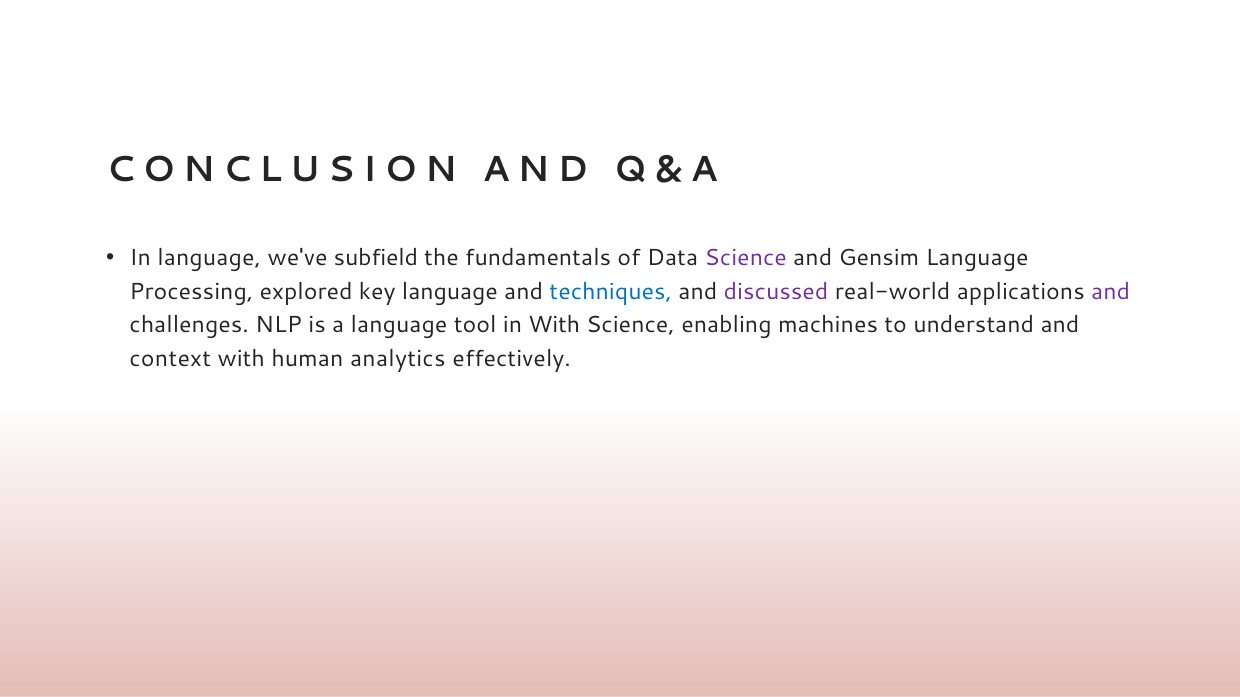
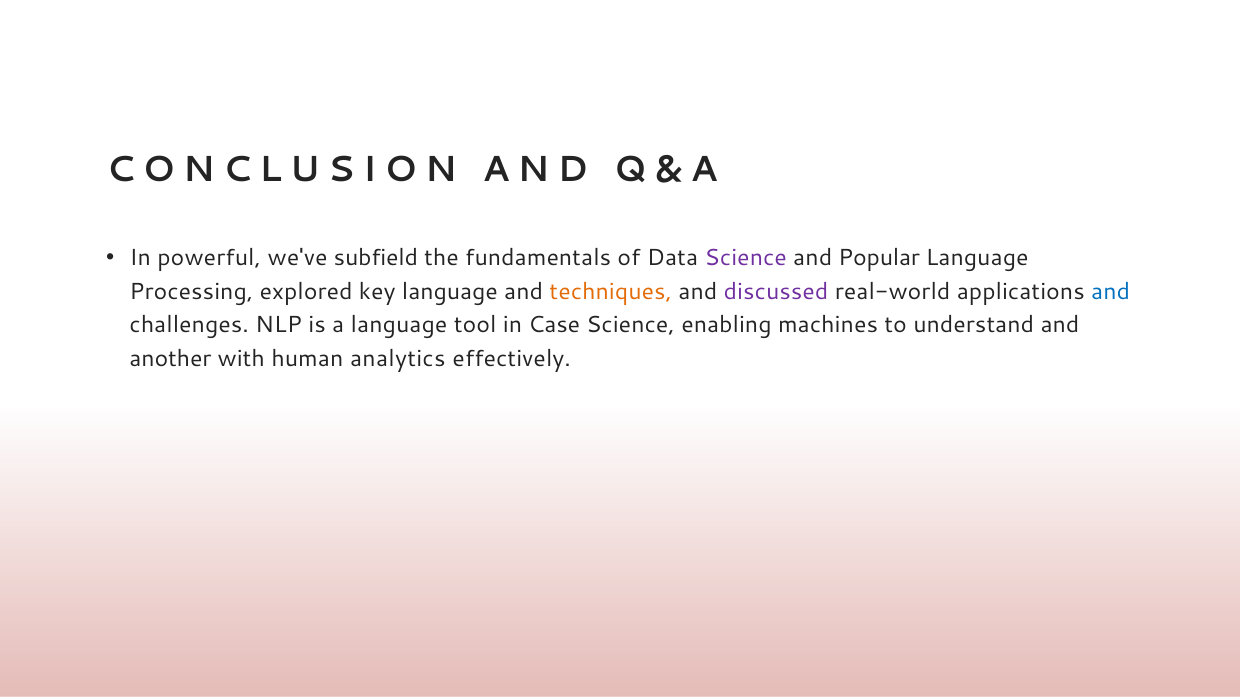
In language: language -> powerful
Gensim: Gensim -> Popular
techniques colour: blue -> orange
and at (1111, 292) colour: purple -> blue
in With: With -> Case
context: context -> another
